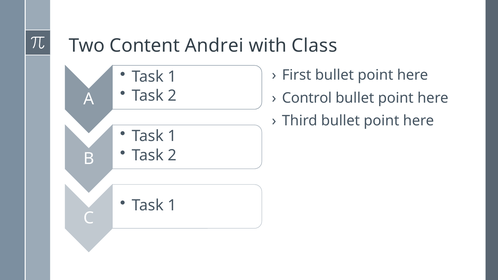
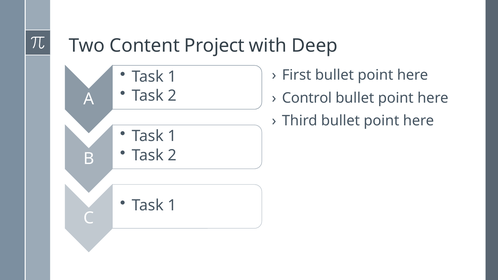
Andrei: Andrei -> Project
Class: Class -> Deep
